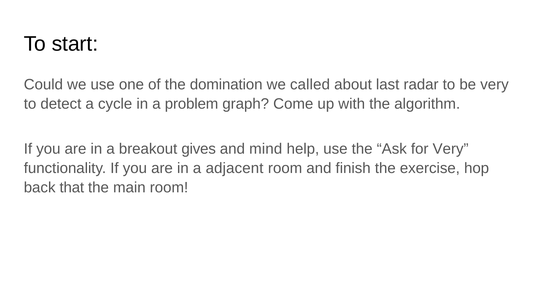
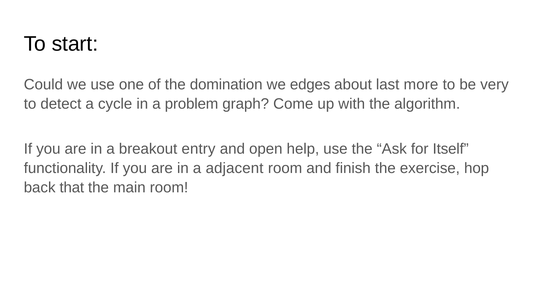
called: called -> edges
radar: radar -> more
gives: gives -> entry
mind: mind -> open
for Very: Very -> Itself
